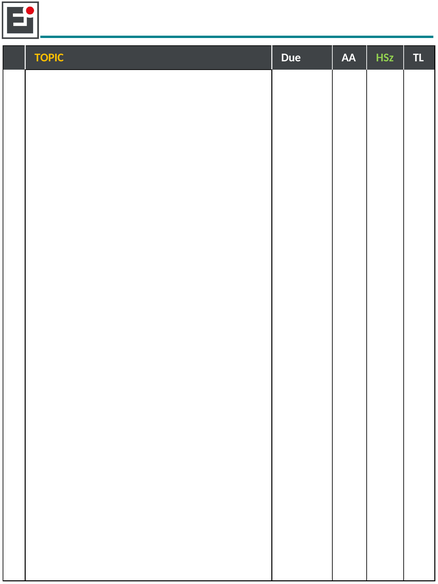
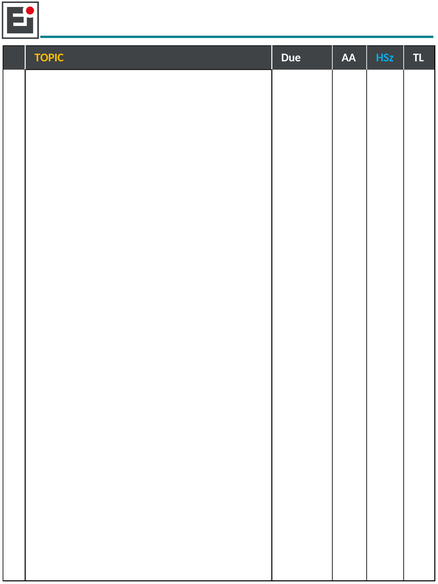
HSz colour: light green -> light blue
